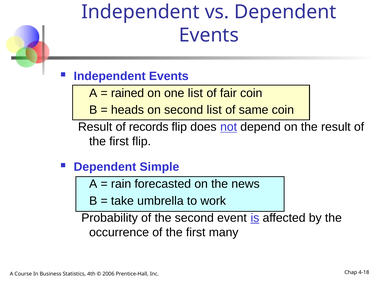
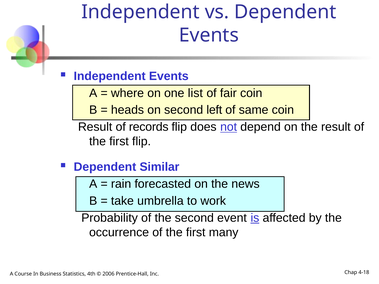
rained: rained -> where
second list: list -> left
Simple: Simple -> Similar
